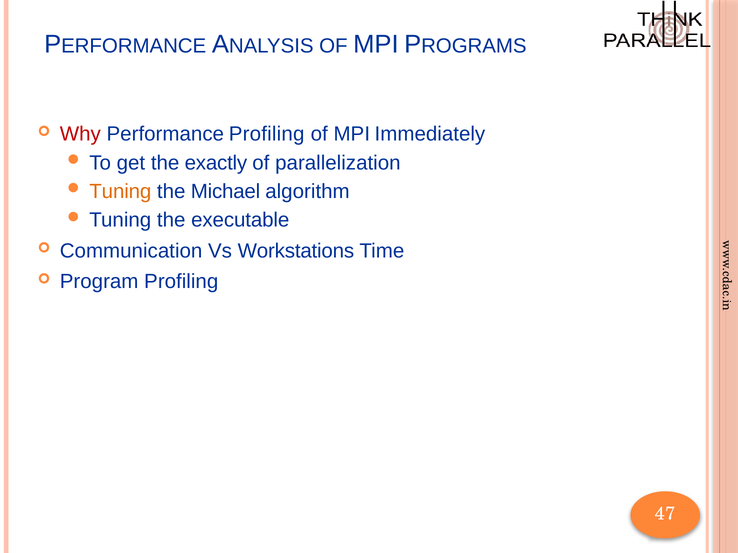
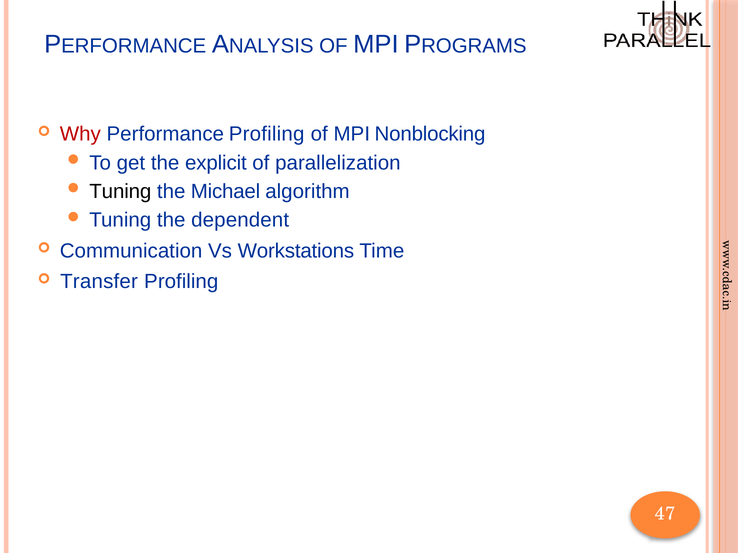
Immediately: Immediately -> Nonblocking
exactly: exactly -> explicit
Tuning at (120, 192) colour: orange -> black
executable: executable -> dependent
Program: Program -> Transfer
